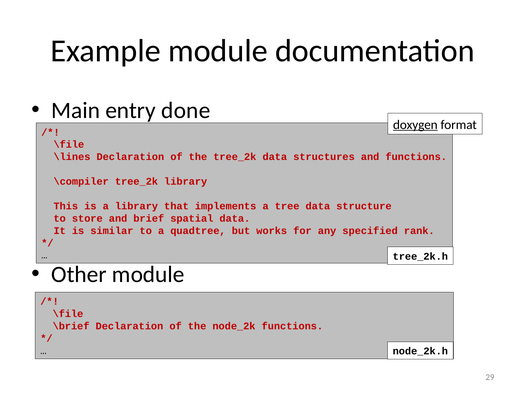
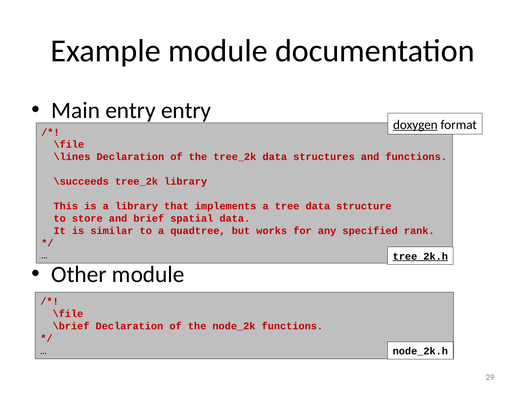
entry done: done -> entry
\compiler: \compiler -> \succeeds
tree_2k.h underline: none -> present
